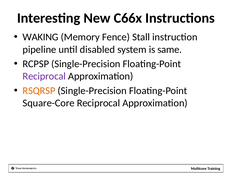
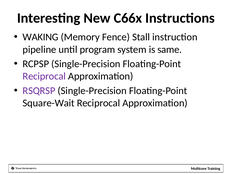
disabled: disabled -> program
RSQRSP colour: orange -> purple
Square-Core: Square-Core -> Square-Wait
